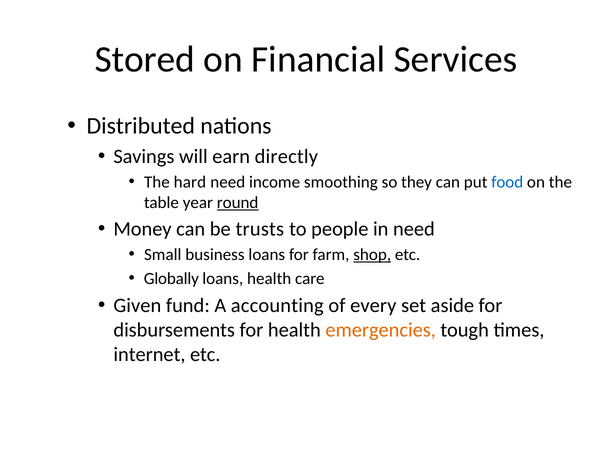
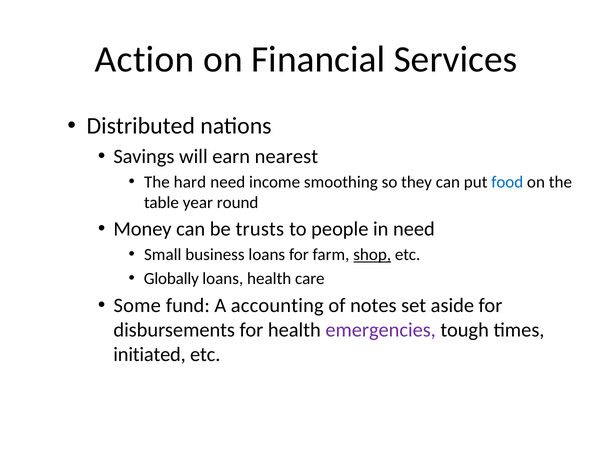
Stored: Stored -> Action
directly: directly -> nearest
round underline: present -> none
Given: Given -> Some
every: every -> notes
emergencies colour: orange -> purple
internet: internet -> initiated
